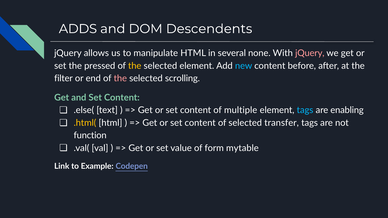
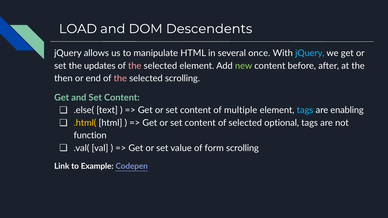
ADDS: ADDS -> LOAD
none: none -> once
jQuery at (310, 53) colour: pink -> light blue
pressed: pressed -> updates
the at (135, 66) colour: yellow -> pink
new colour: light blue -> light green
filter: filter -> then
transfer: transfer -> optional
form mytable: mytable -> scrolling
